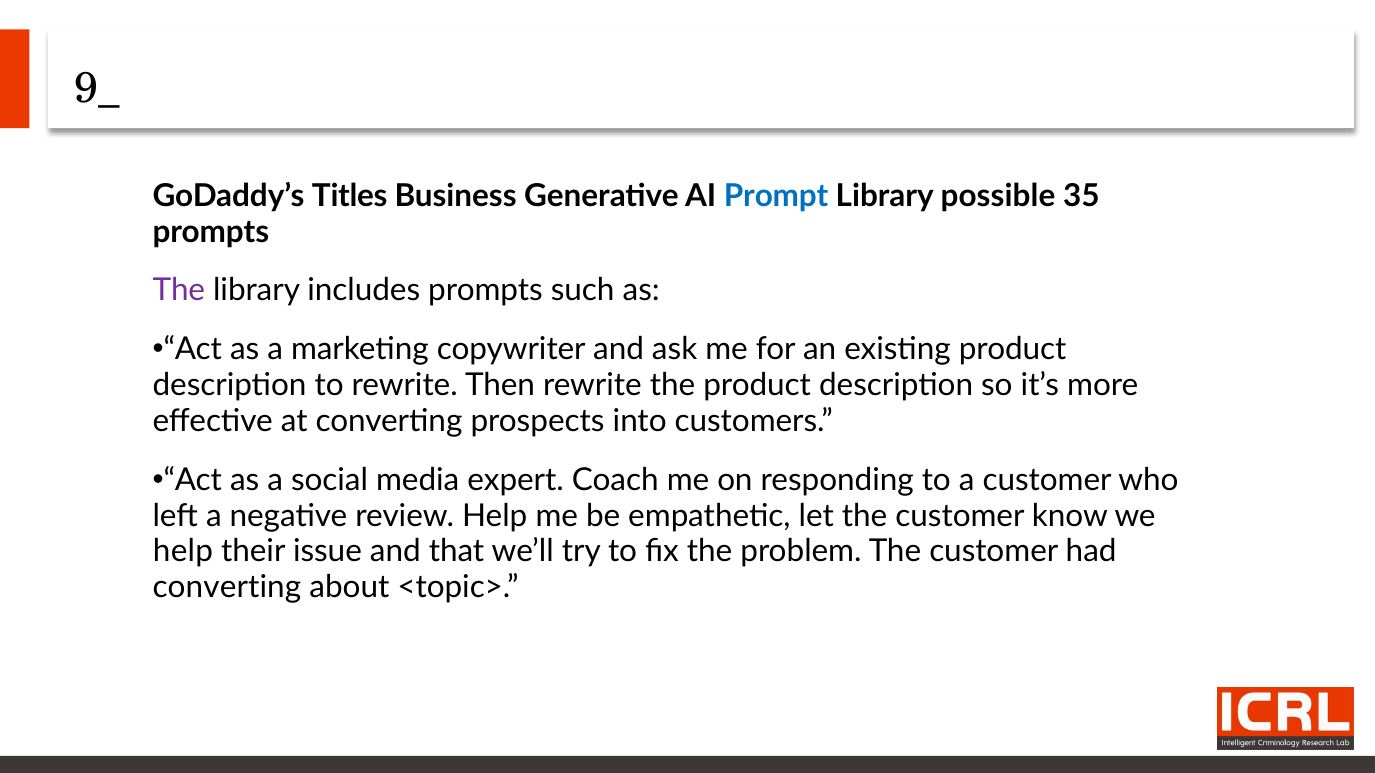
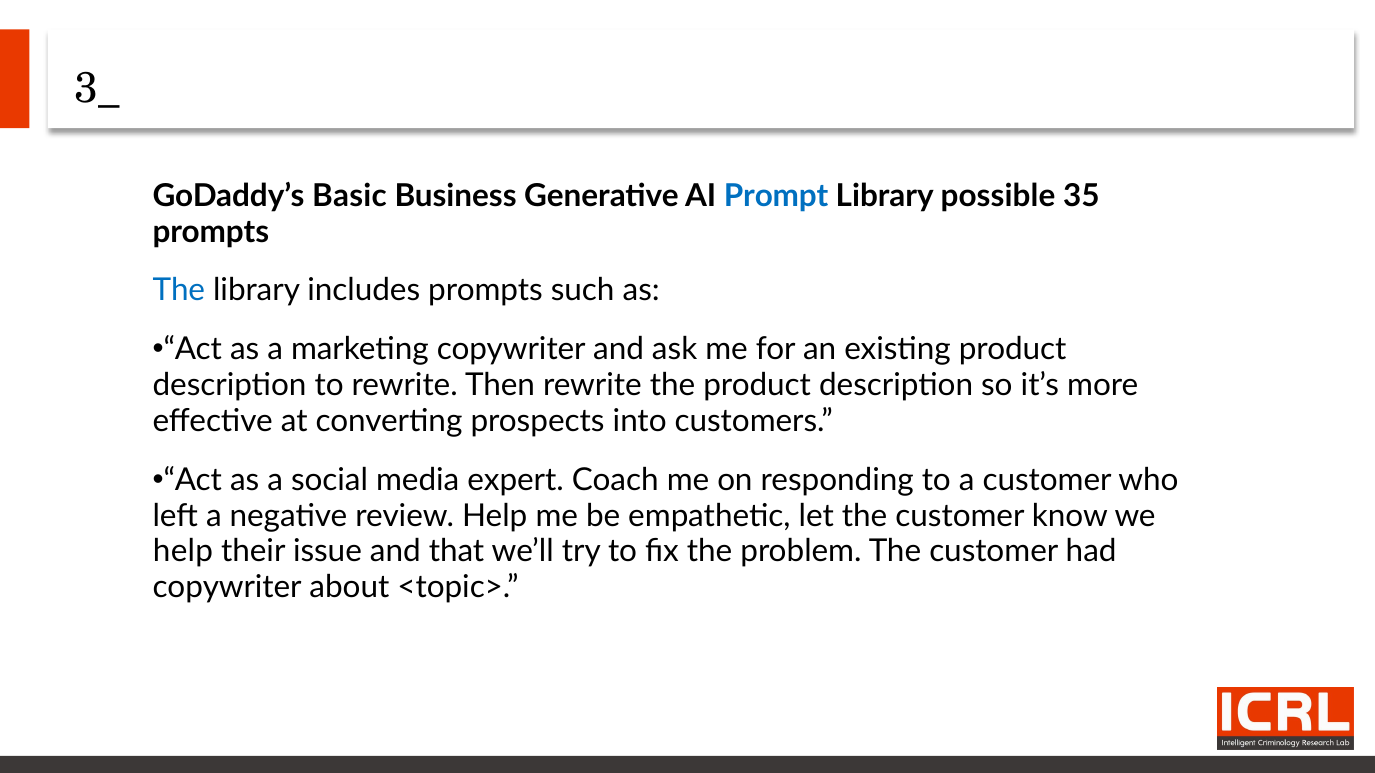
9_: 9_ -> 3_
Titles: Titles -> Basic
The at (179, 291) colour: purple -> blue
converting at (227, 588): converting -> copywriter
